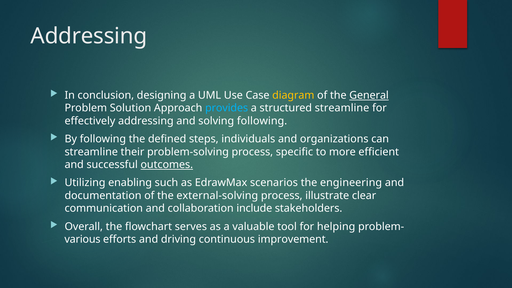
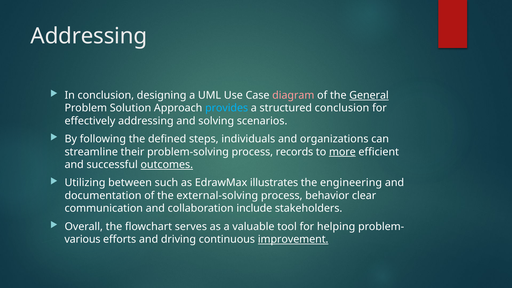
diagram colour: yellow -> pink
structured streamline: streamline -> conclusion
solving following: following -> scenarios
specific: specific -> records
more underline: none -> present
enabling: enabling -> between
scenarios: scenarios -> illustrates
illustrate: illustrate -> behavior
improvement underline: none -> present
